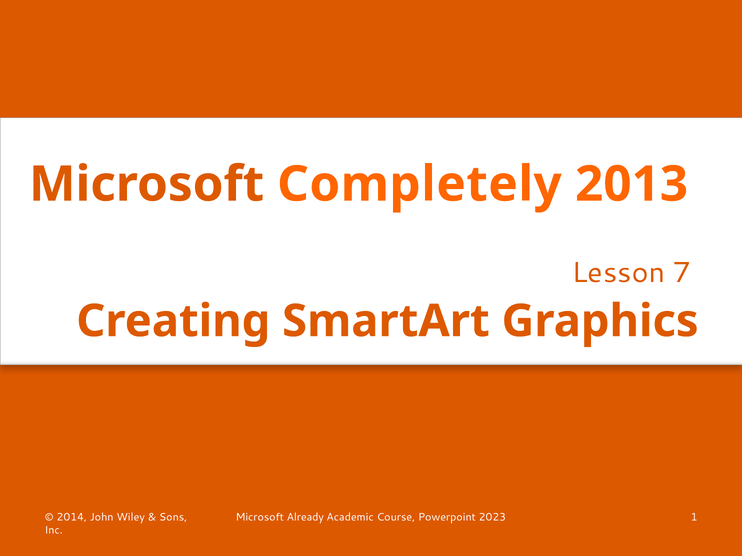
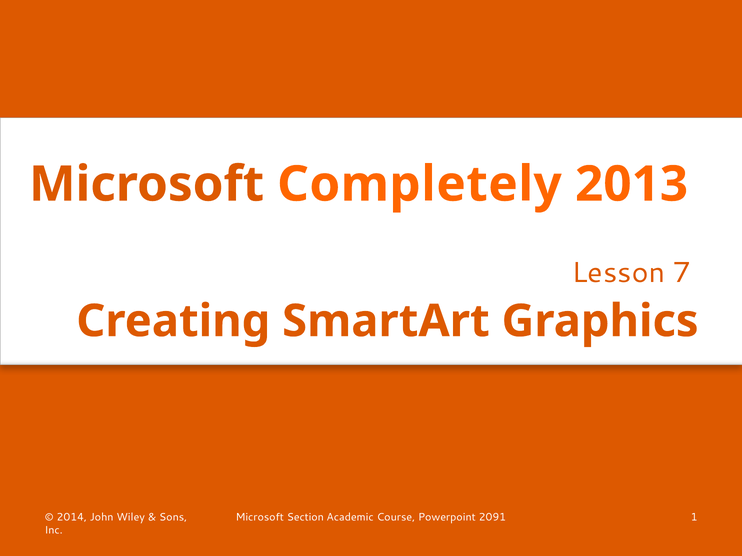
Already: Already -> Section
2023: 2023 -> 2091
